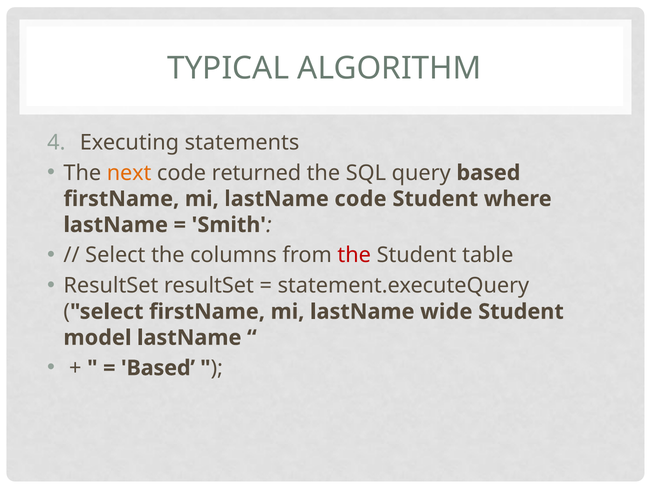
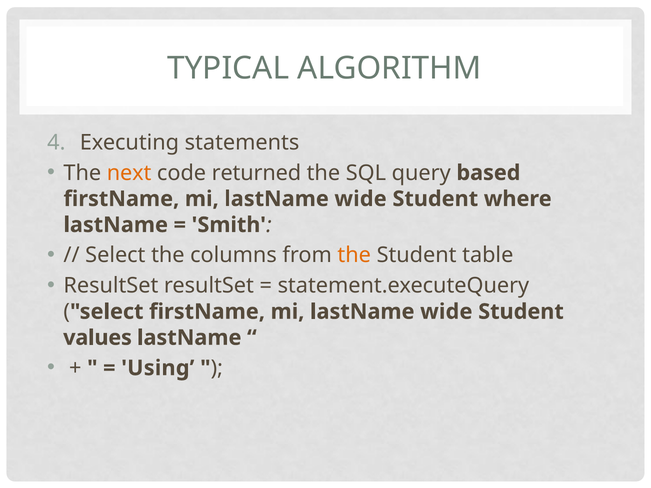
code at (361, 199): code -> wide
the at (354, 255) colour: red -> orange
model: model -> values
Based at (158, 368): Based -> Using
